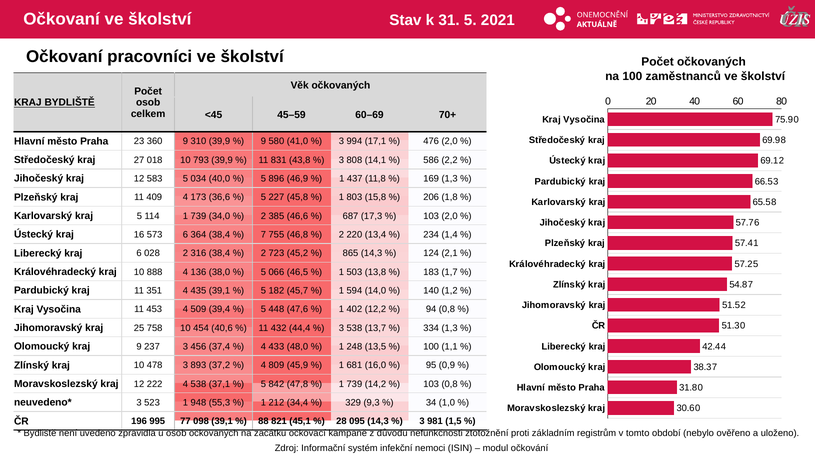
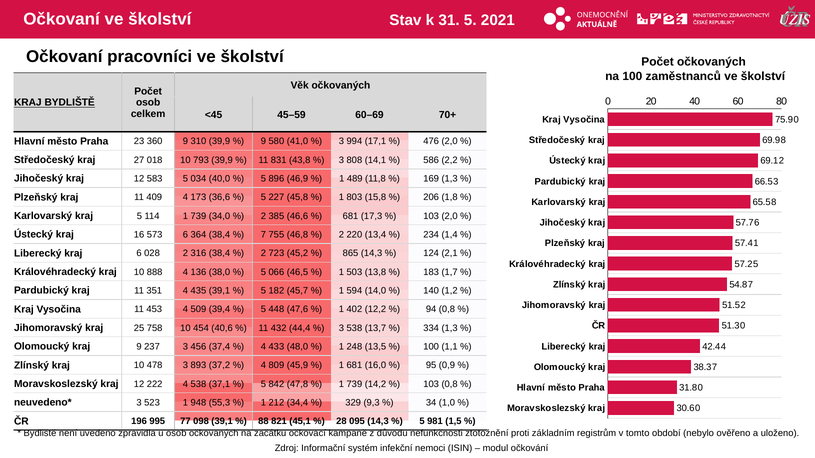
437: 437 -> 489
687 at (351, 216): 687 -> 681
3 at (422, 422): 3 -> 5
